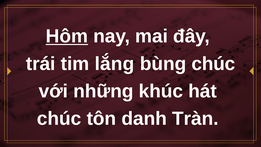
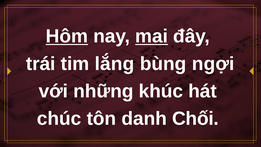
mai underline: none -> present
bùng chúc: chúc -> ngợi
Tràn: Tràn -> Chối
